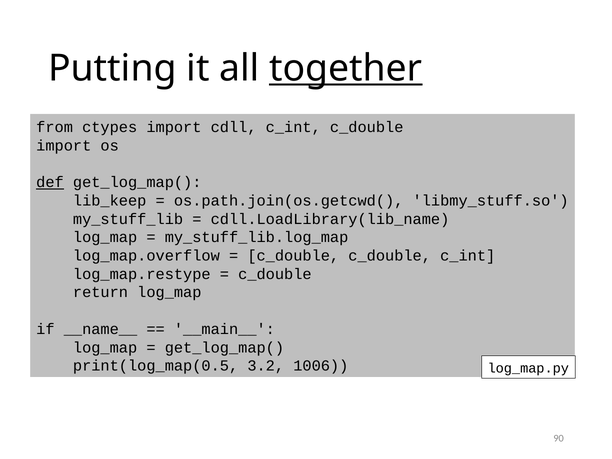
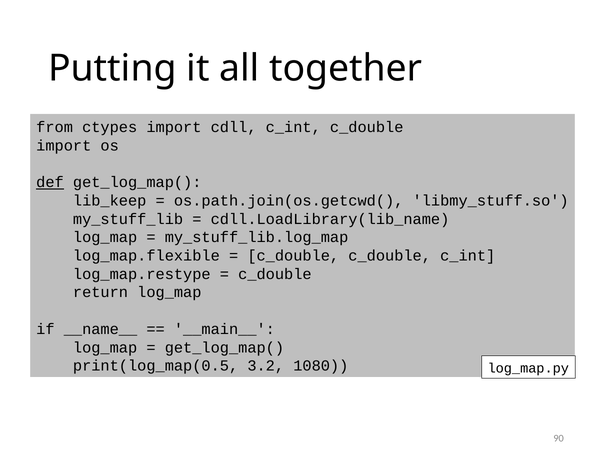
together underline: present -> none
log_map.overflow: log_map.overflow -> log_map.flexible
1006: 1006 -> 1080
